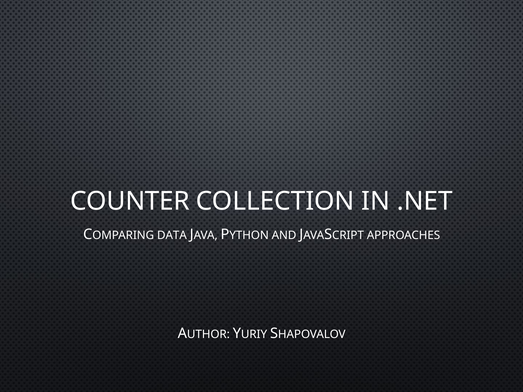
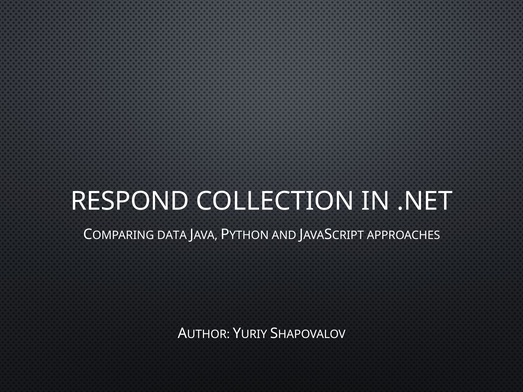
COUNTER: COUNTER -> RESPOND
